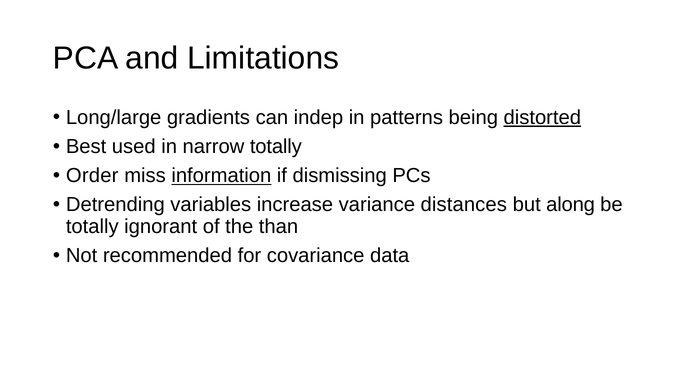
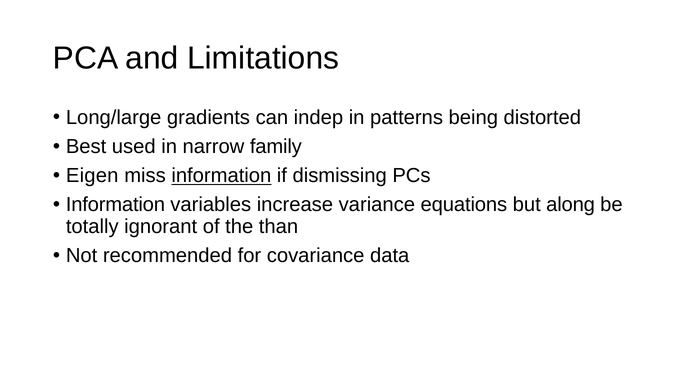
distorted underline: present -> none
narrow totally: totally -> family
Order: Order -> Eigen
Detrending at (115, 204): Detrending -> Information
distances: distances -> equations
